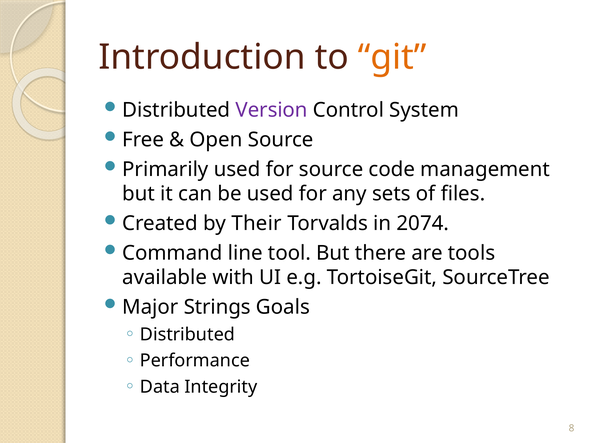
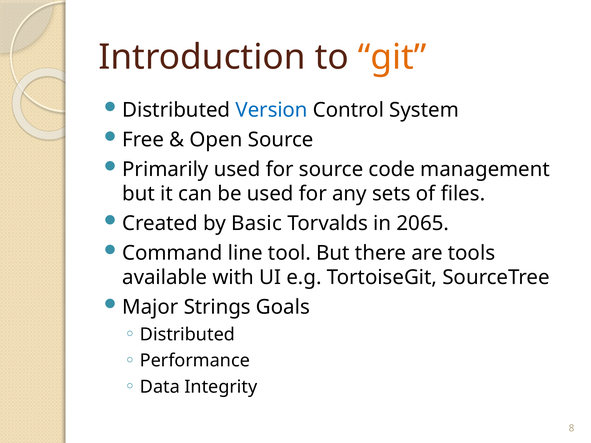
Version colour: purple -> blue
Their: Their -> Basic
2074: 2074 -> 2065
